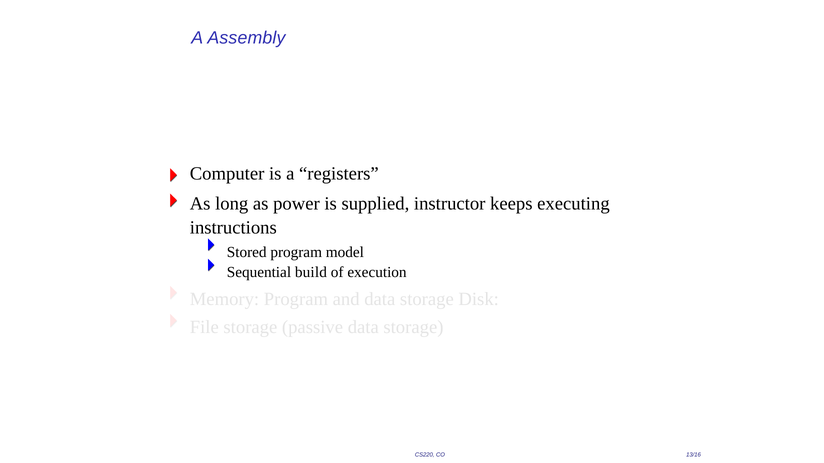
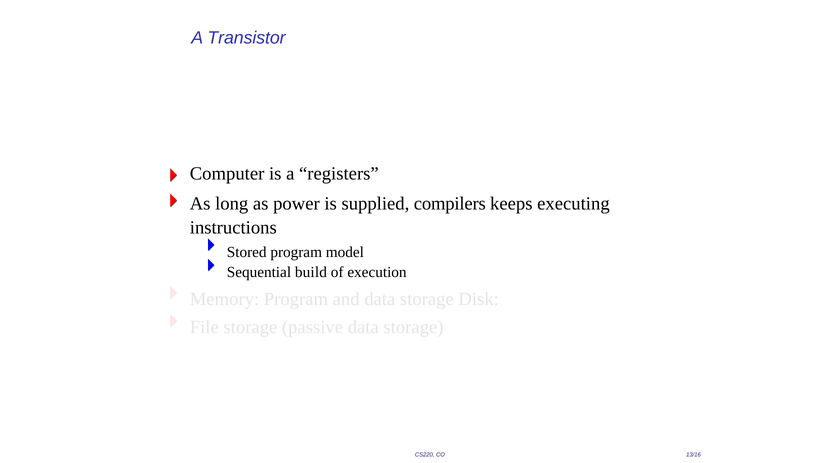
Assembly: Assembly -> Transistor
instructor: instructor -> compilers
